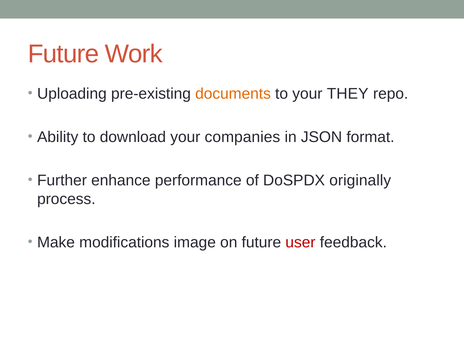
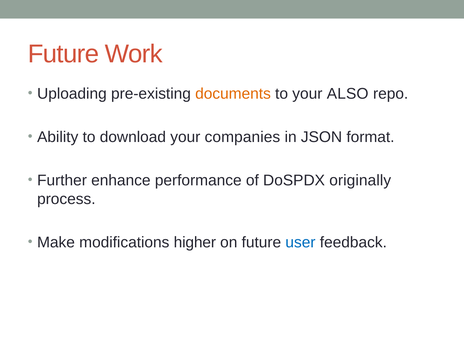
THEY: THEY -> ALSO
image: image -> higher
user colour: red -> blue
